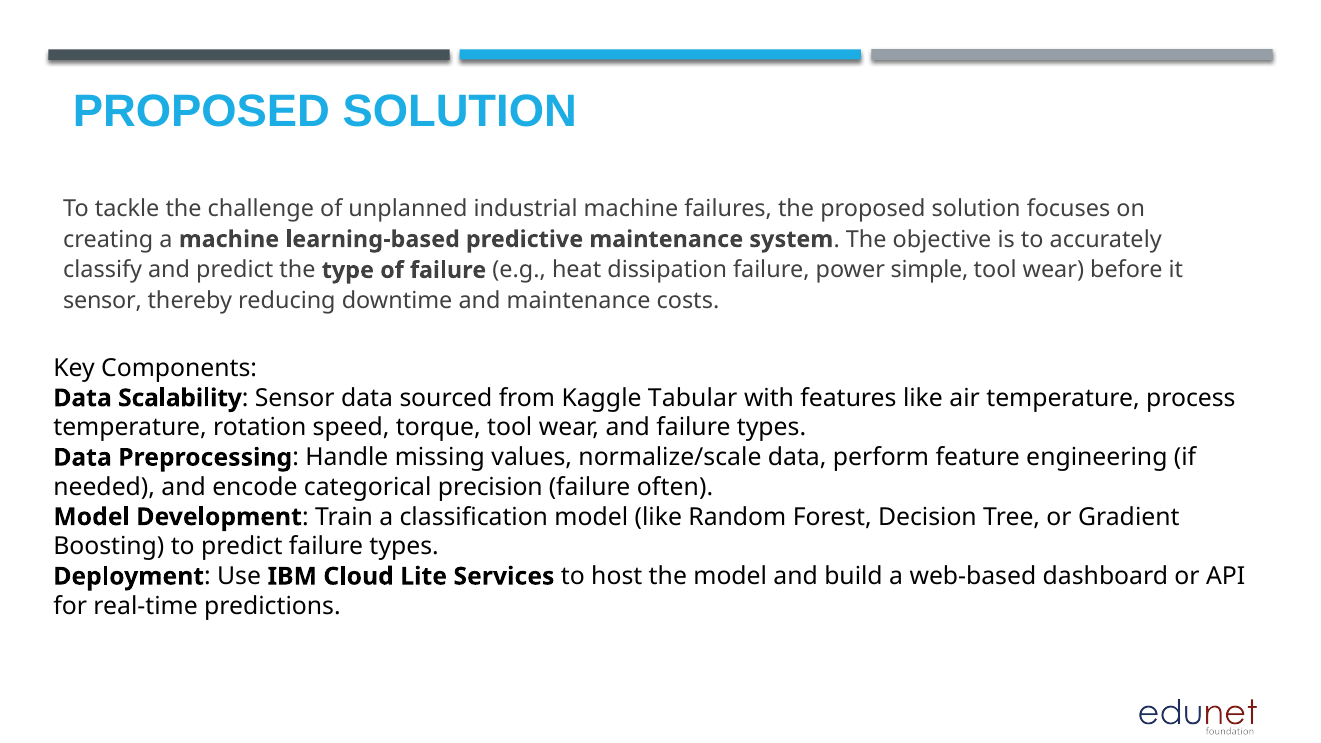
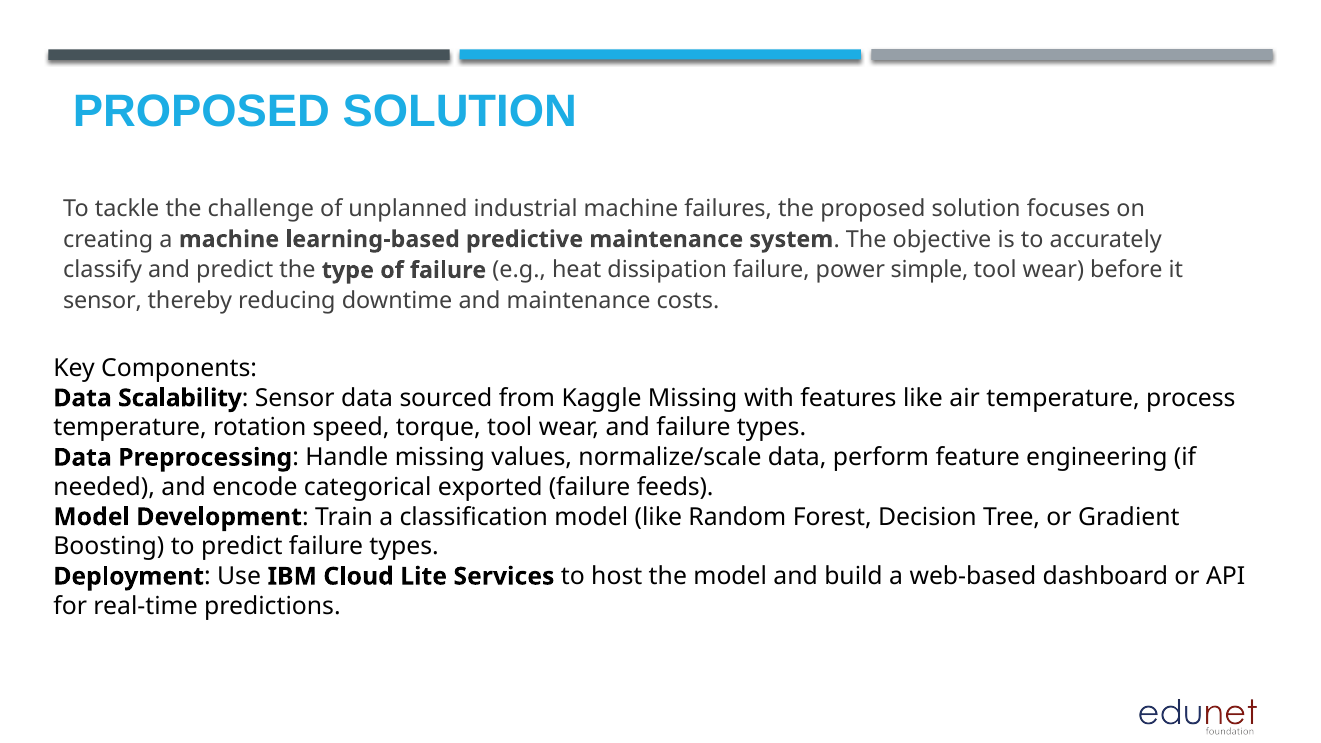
Kaggle Tabular: Tabular -> Missing
precision: precision -> exported
often: often -> feeds
